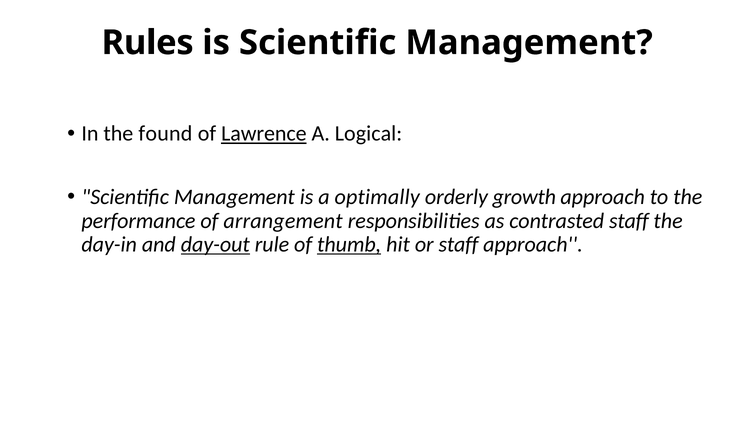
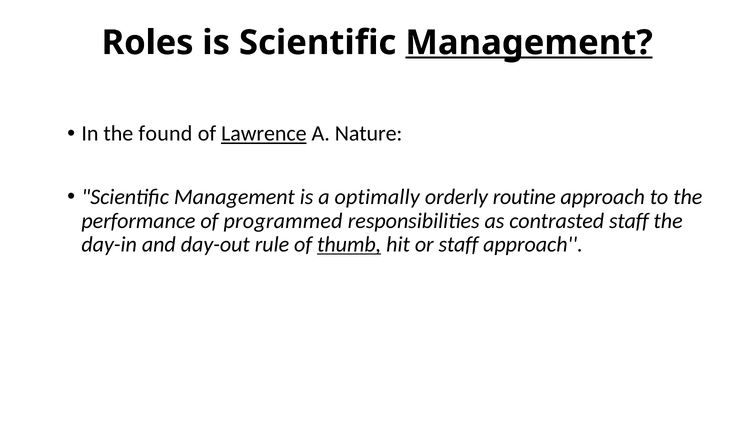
Rules: Rules -> Roles
Management at (529, 43) underline: none -> present
Logical: Logical -> Nature
growth: growth -> routine
arrangement: arrangement -> programmed
day-out underline: present -> none
